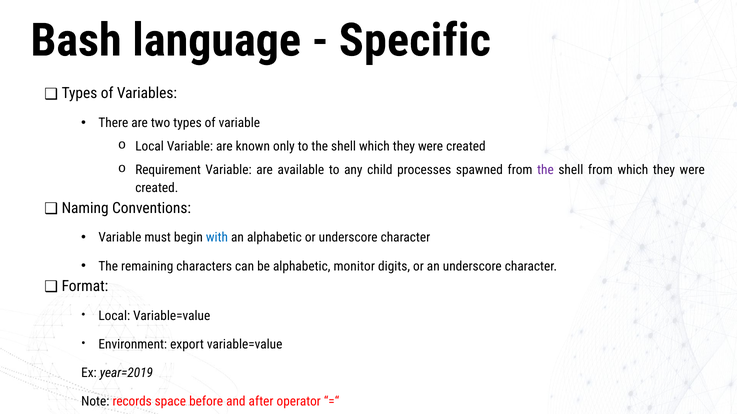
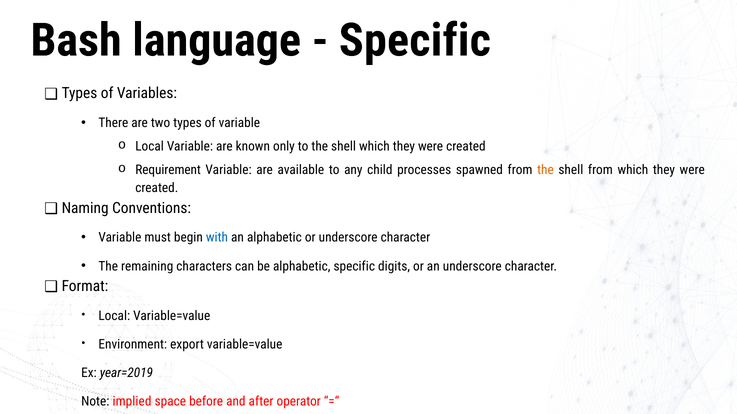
the at (545, 170) colour: purple -> orange
alphabetic monitor: monitor -> specific
records: records -> implied
